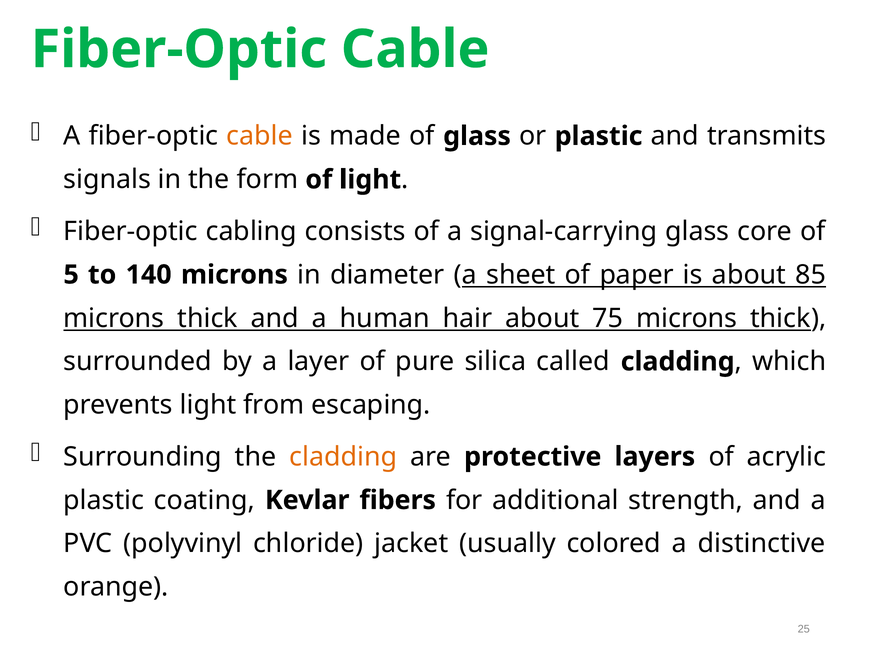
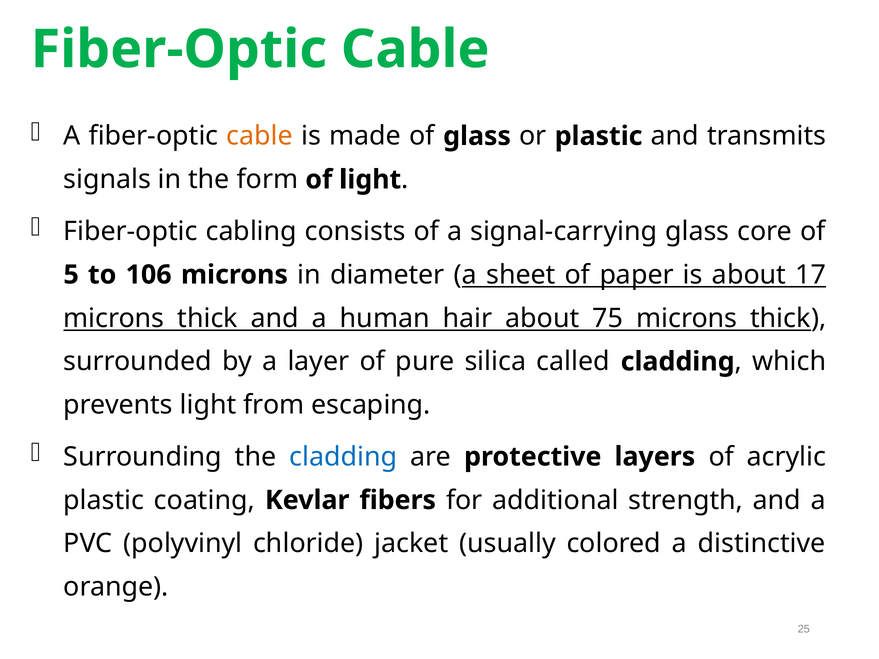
140: 140 -> 106
85: 85 -> 17
cladding at (343, 457) colour: orange -> blue
